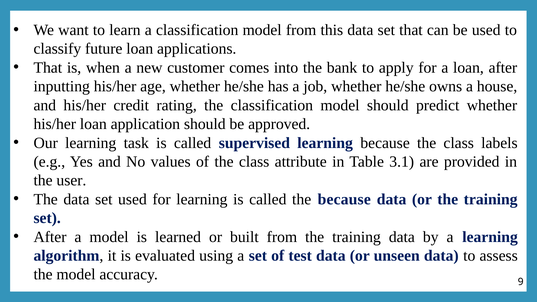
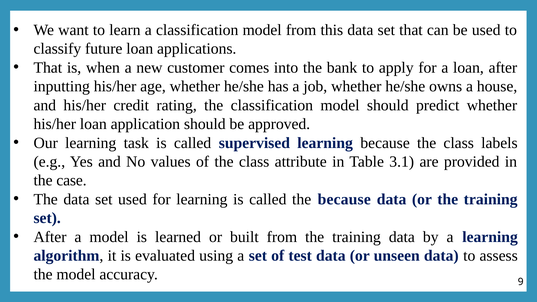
user: user -> case
